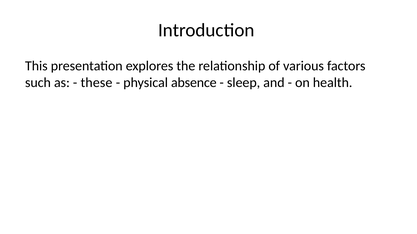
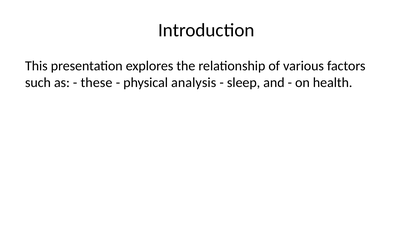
absence: absence -> analysis
